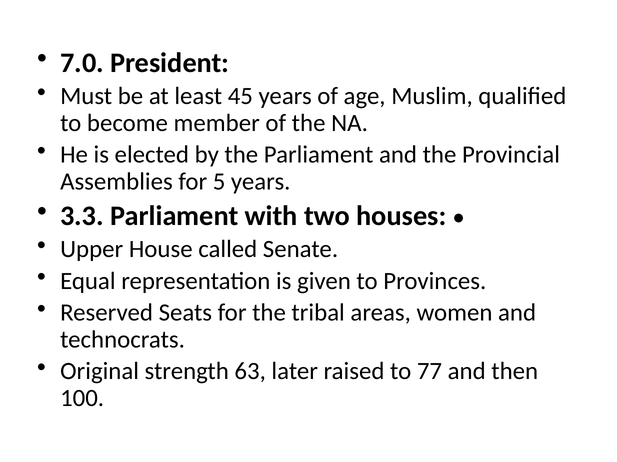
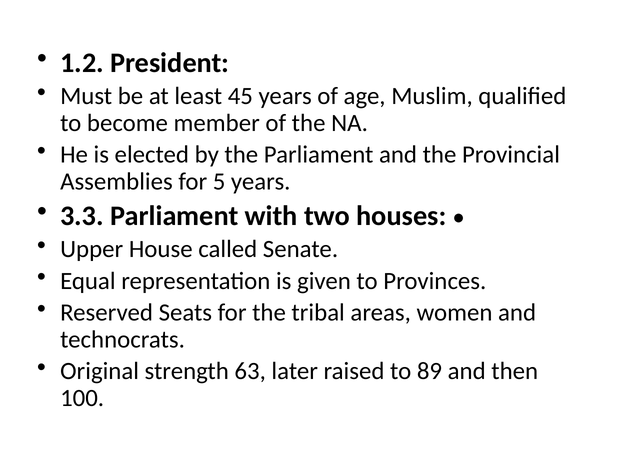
7.0: 7.0 -> 1.2
77: 77 -> 89
